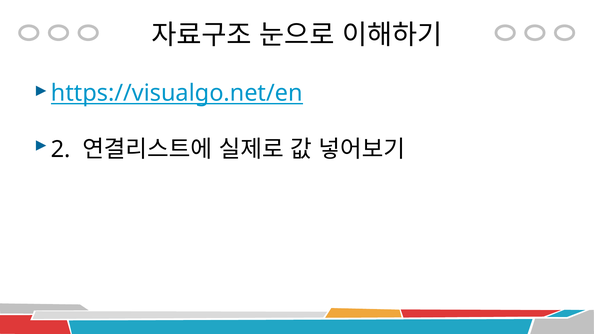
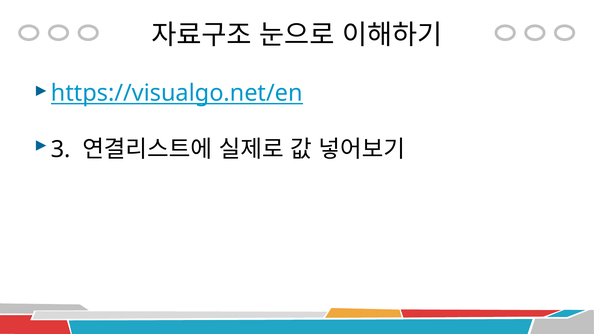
2: 2 -> 3
